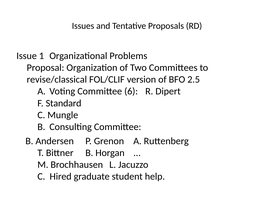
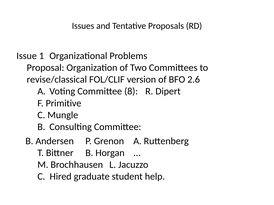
2.5: 2.5 -> 2.6
6: 6 -> 8
Standard: Standard -> Primitive
